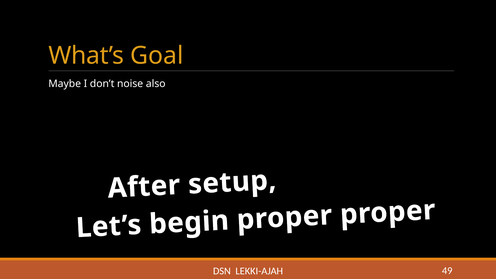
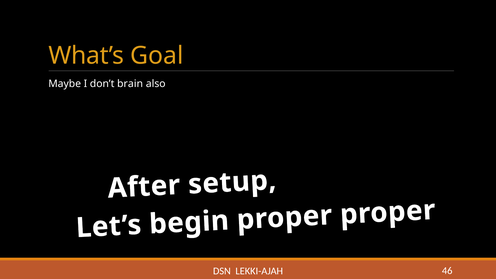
noise: noise -> brain
49: 49 -> 46
